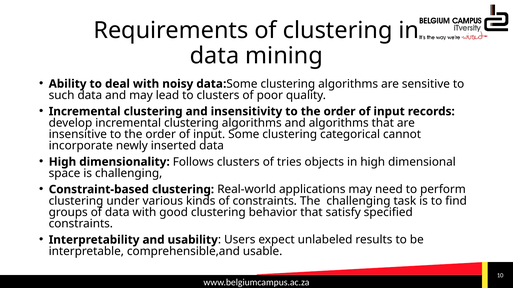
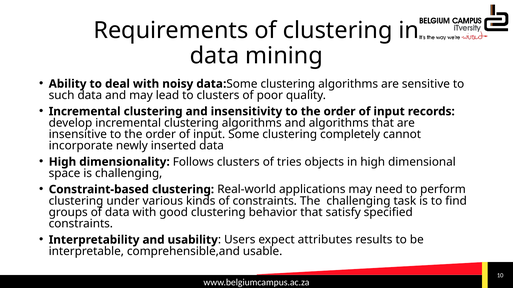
categorical: categorical -> completely
unlabeled: unlabeled -> attributes
